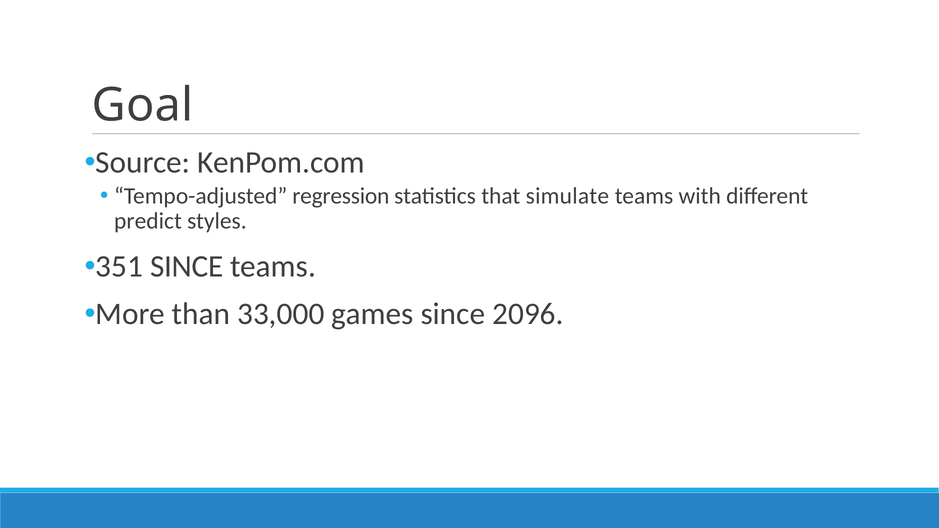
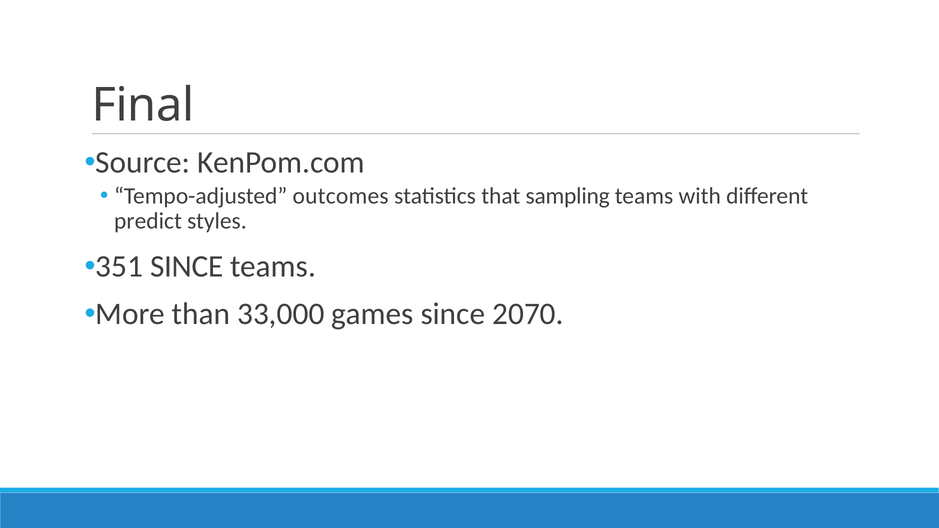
Goal: Goal -> Final
regression: regression -> outcomes
simulate: simulate -> sampling
2096: 2096 -> 2070
